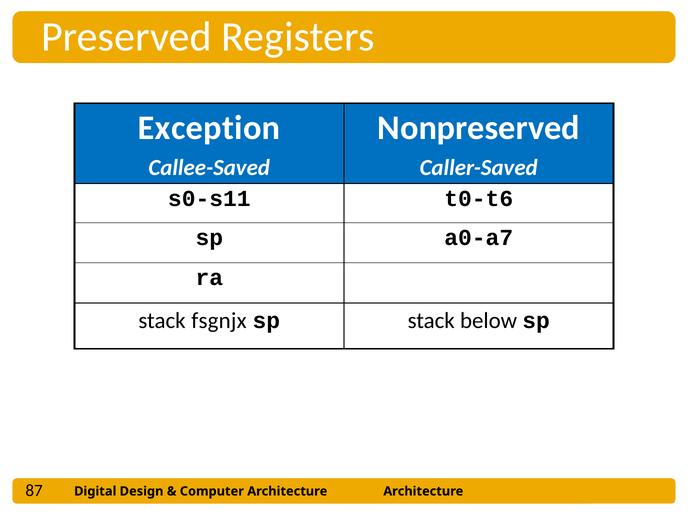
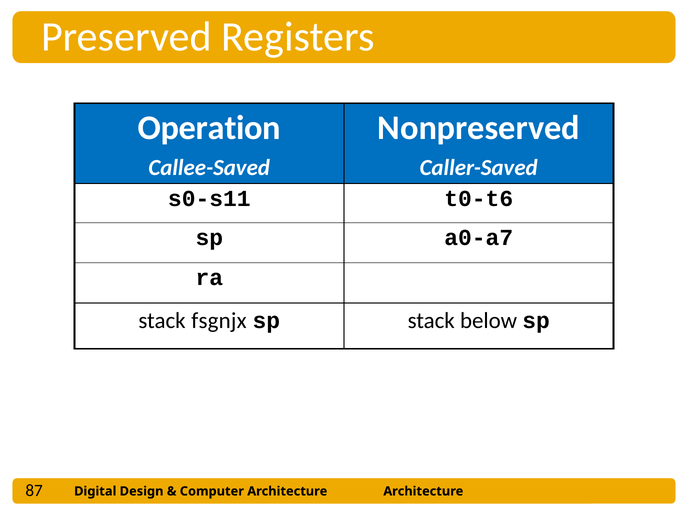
Exception: Exception -> Operation
